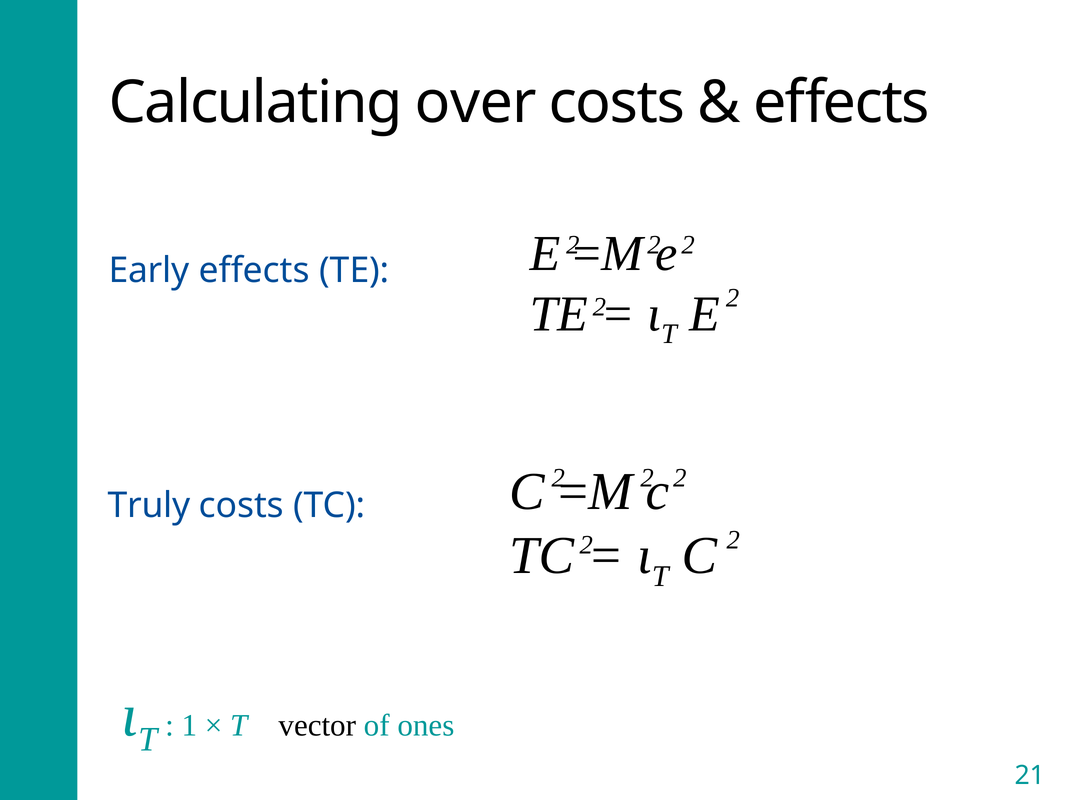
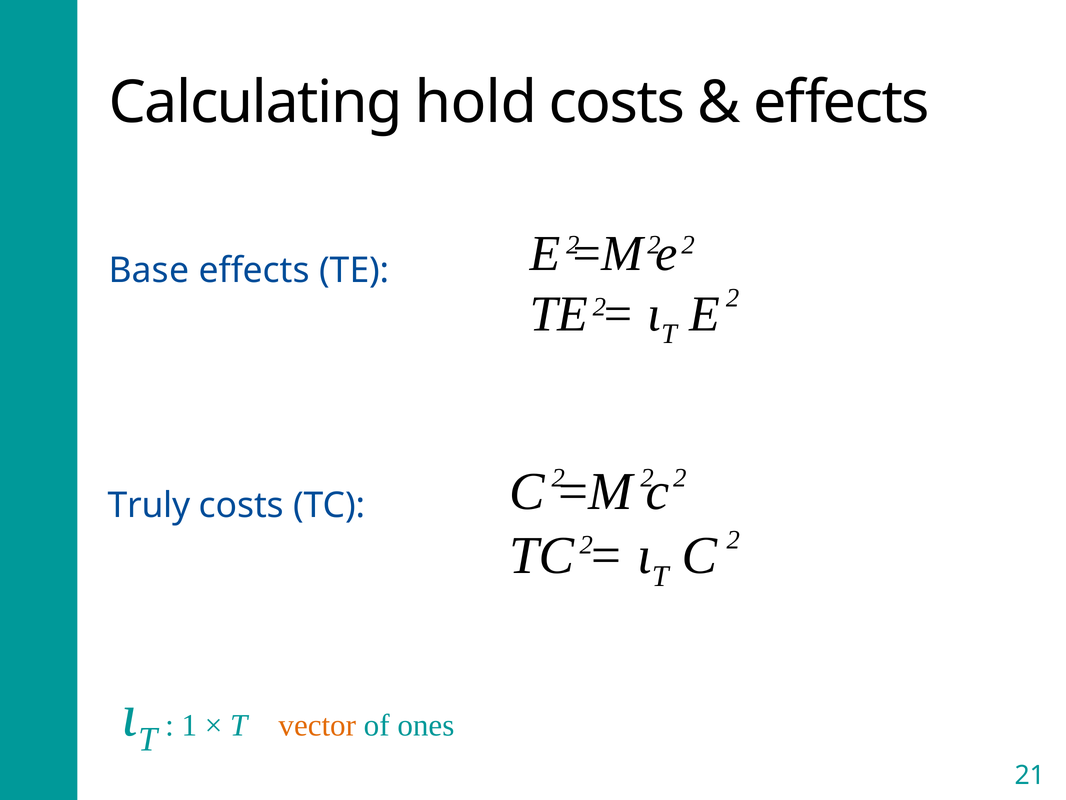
over: over -> hold
Early: Early -> Base
vector colour: black -> orange
